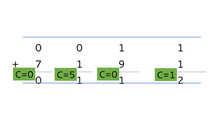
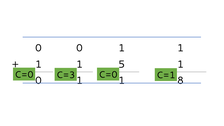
7 at (39, 64): 7 -> 1
9: 9 -> 5
C=5: C=5 -> C=3
2: 2 -> 8
